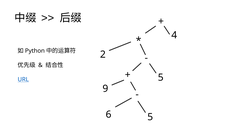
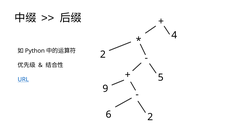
6 5: 5 -> 2
